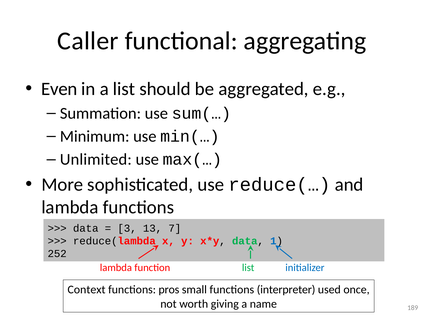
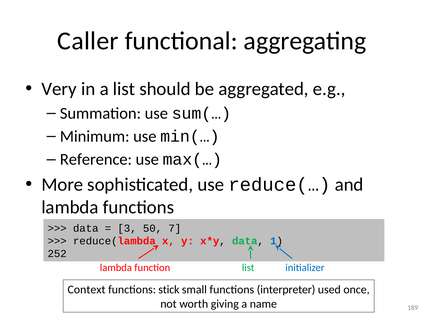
Even: Even -> Very
Unlimited: Unlimited -> Reference
13: 13 -> 50
pros: pros -> stick
